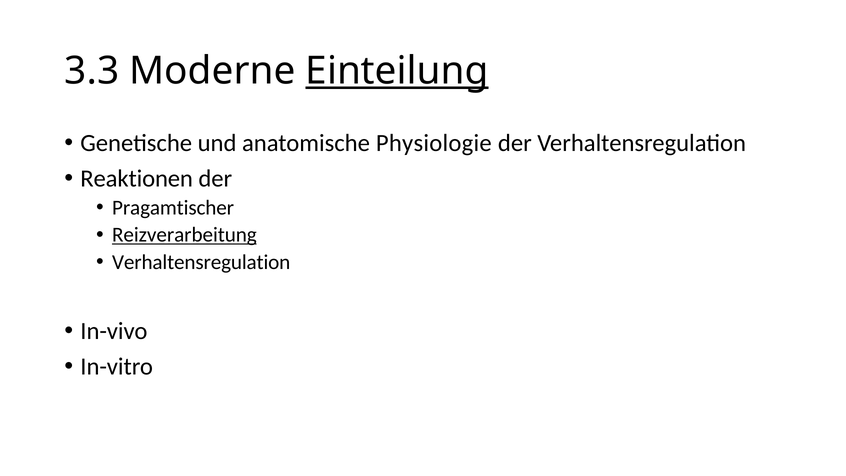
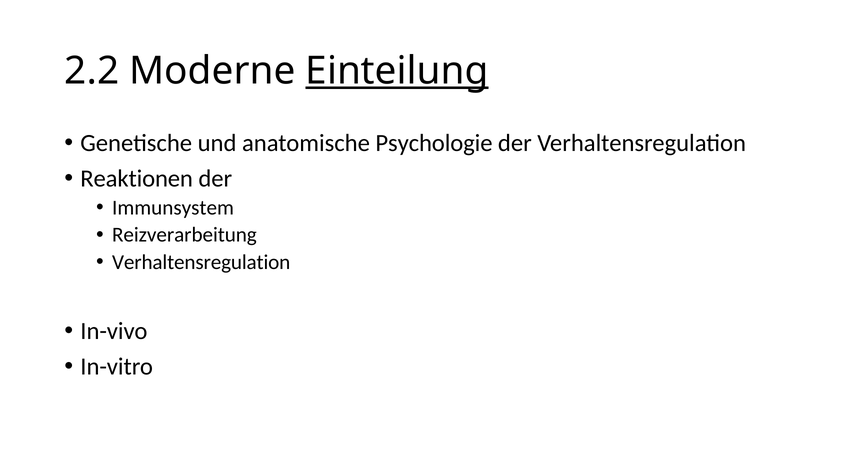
3.3: 3.3 -> 2.2
Physiologie: Physiologie -> Psychologie
Pragamtischer: Pragamtischer -> Immunsystem
Reizverarbeitung underline: present -> none
